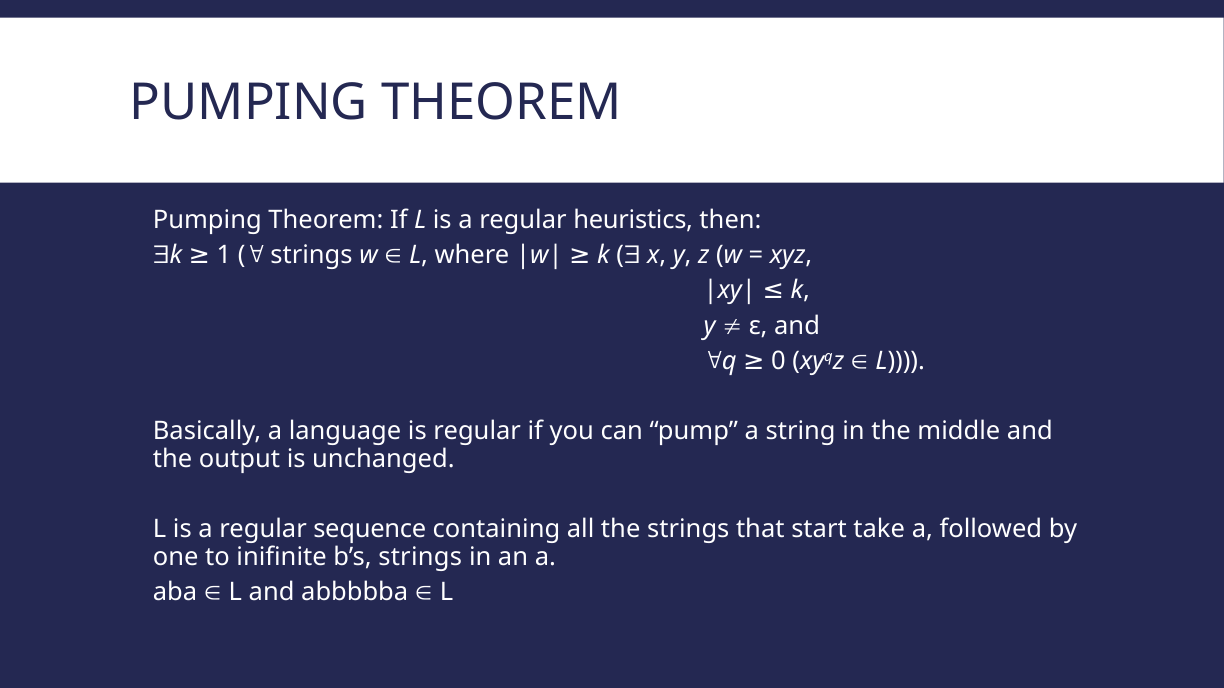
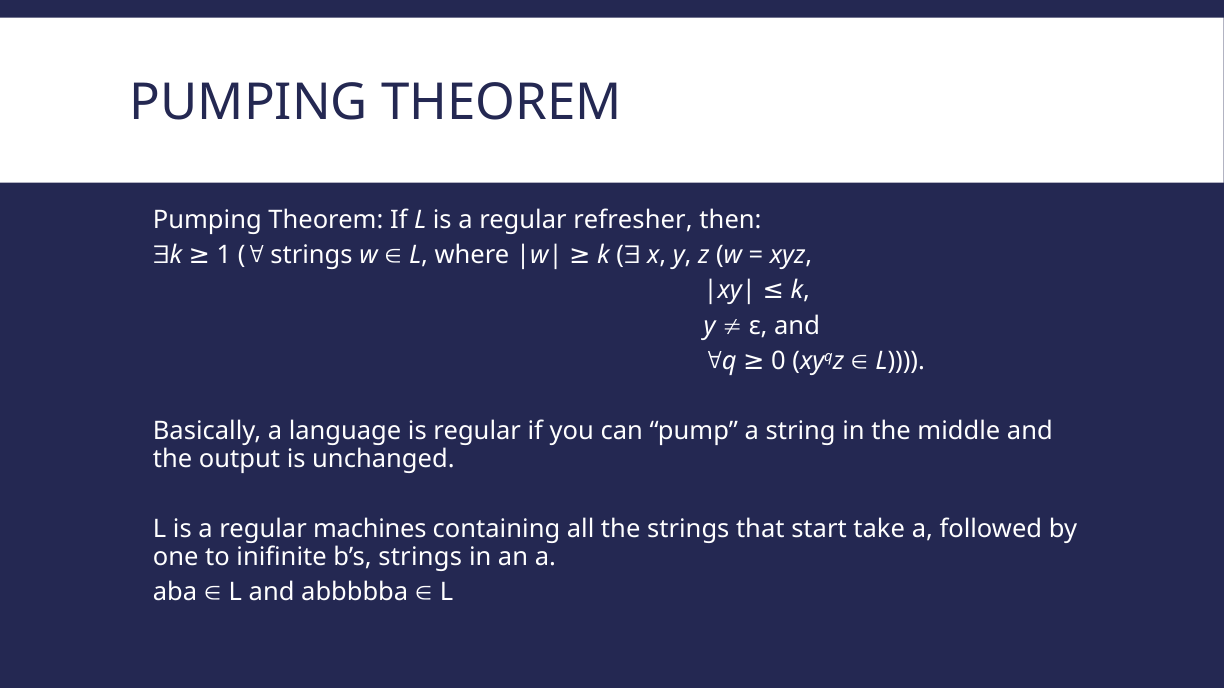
heuristics: heuristics -> refresher
sequence: sequence -> machines
